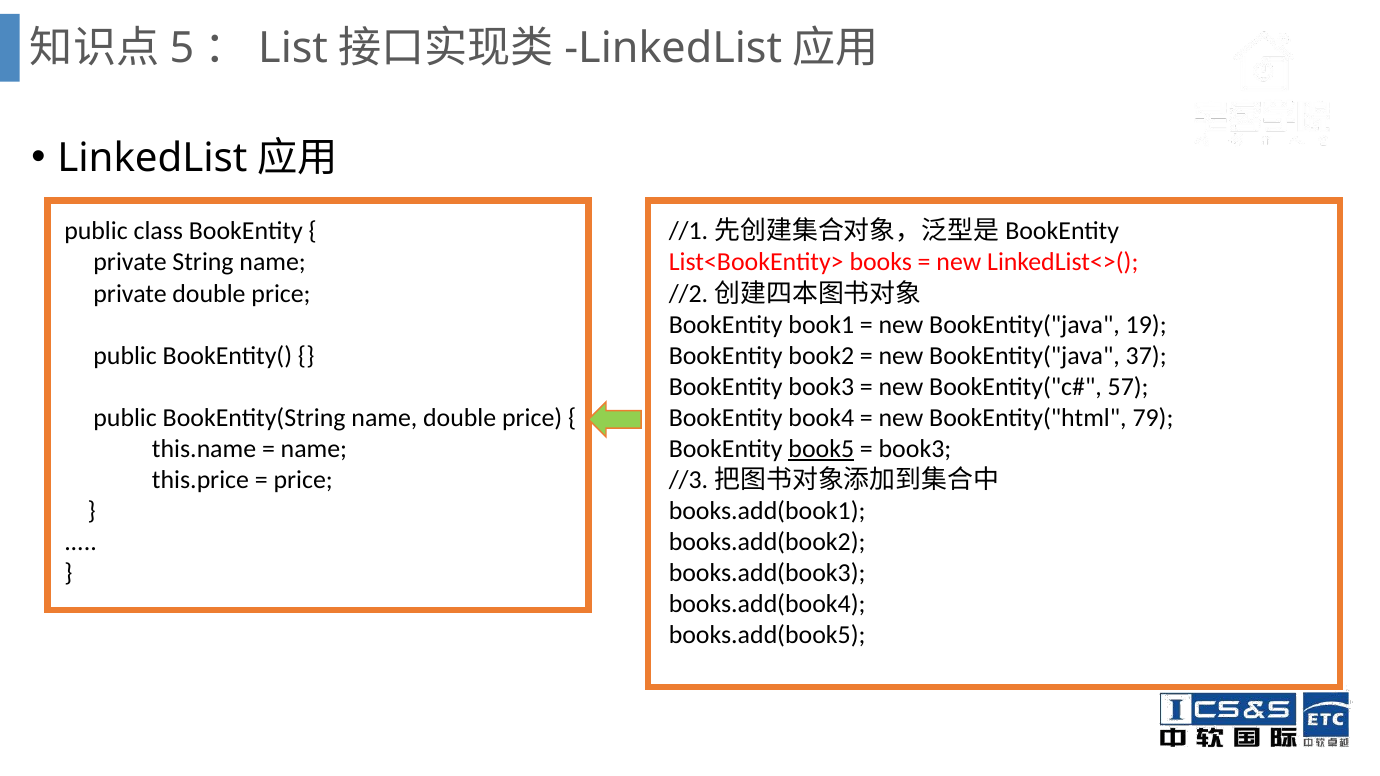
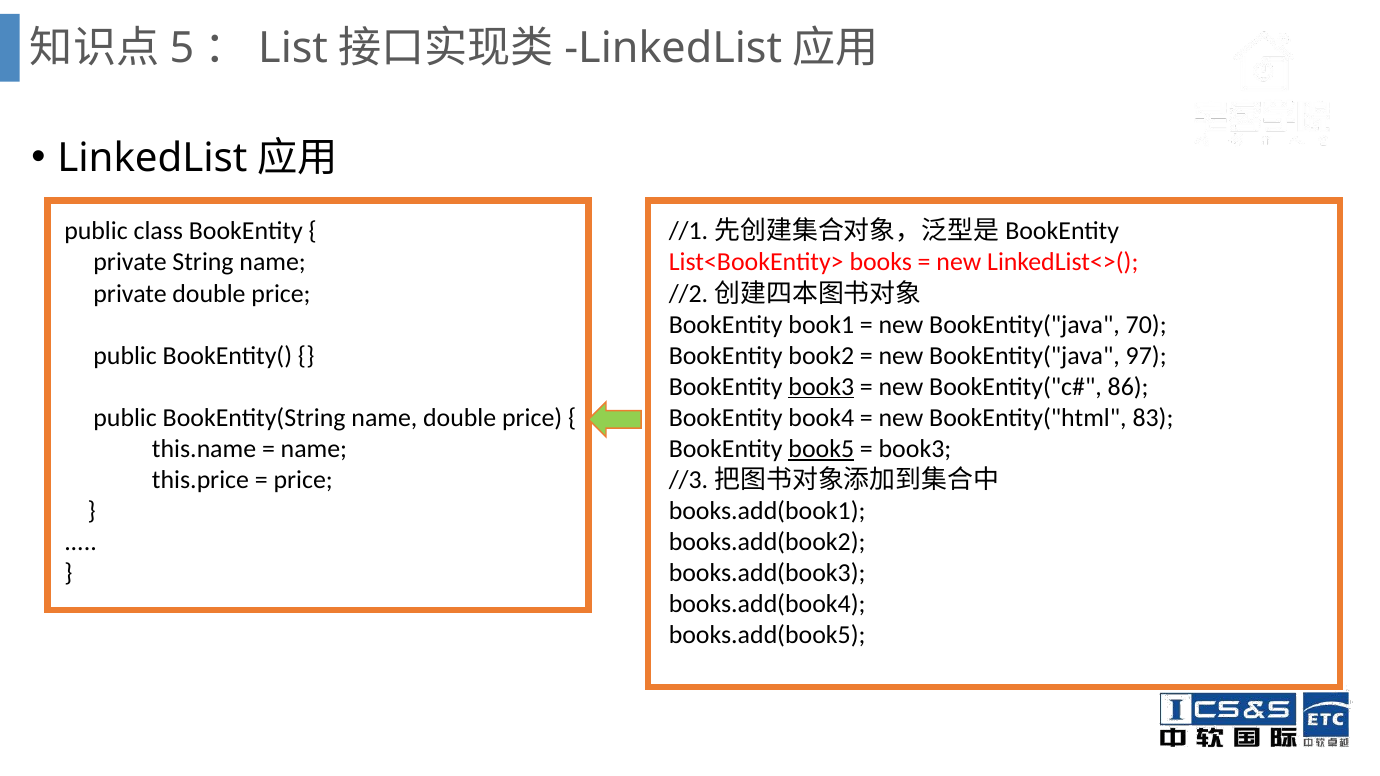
19: 19 -> 70
37: 37 -> 97
book3 at (821, 387) underline: none -> present
57: 57 -> 86
79: 79 -> 83
